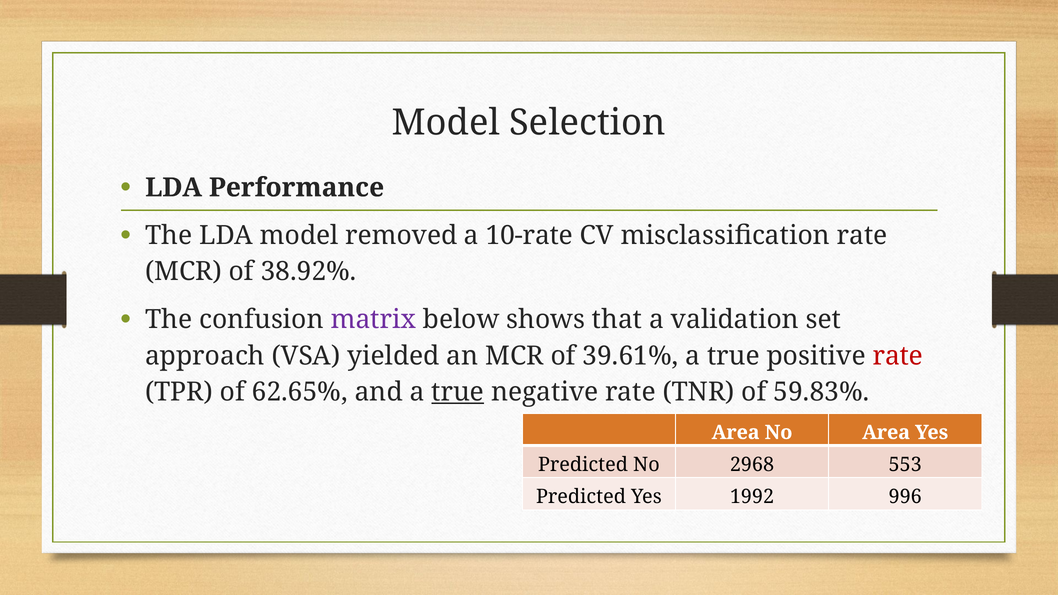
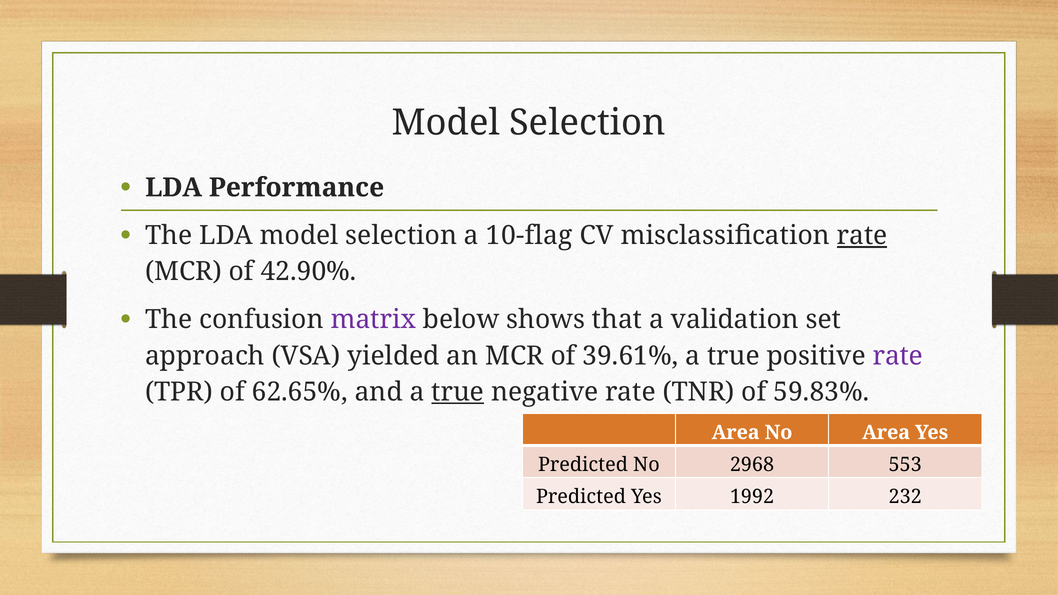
LDA model removed: removed -> selection
10-rate: 10-rate -> 10-flag
rate at (862, 236) underline: none -> present
38.92%: 38.92% -> 42.90%
rate at (898, 356) colour: red -> purple
996: 996 -> 232
